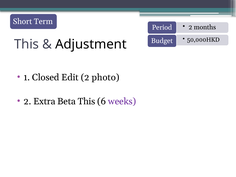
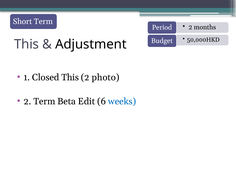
Closed Edit: Edit -> This
2 Extra: Extra -> Term
Beta This: This -> Edit
weeks colour: purple -> blue
